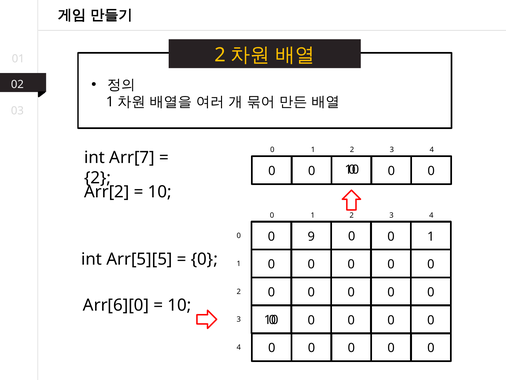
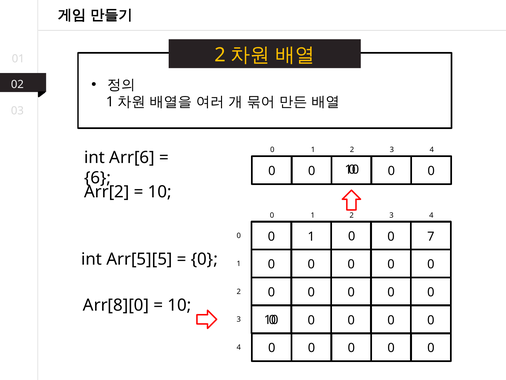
Arr[7: Arr[7 -> Arr[6
2 at (98, 178): 2 -> 6
9 at (311, 236): 9 -> 1
1 at (431, 236): 1 -> 7
Arr[6][0: Arr[6][0 -> Arr[8][0
